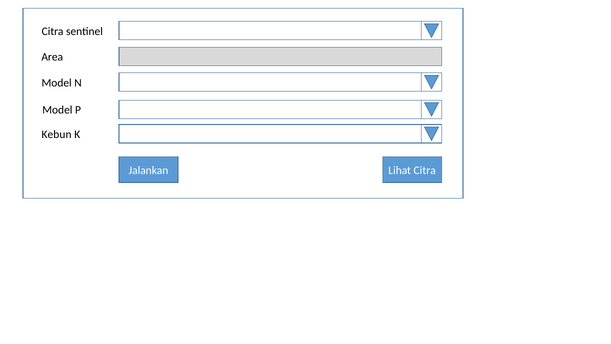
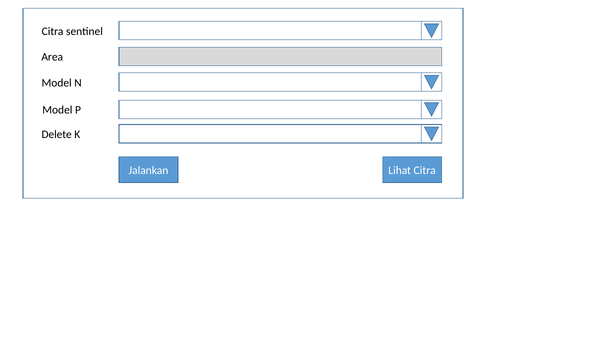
Kebun: Kebun -> Delete
